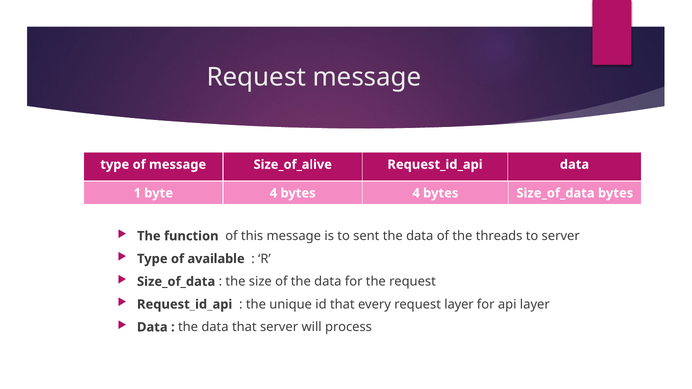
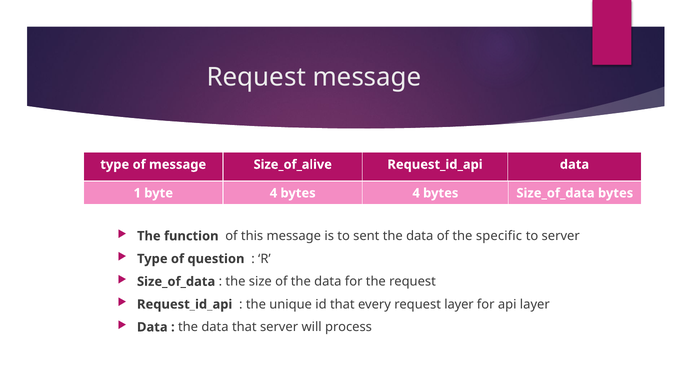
threads: threads -> specific
available: available -> question
